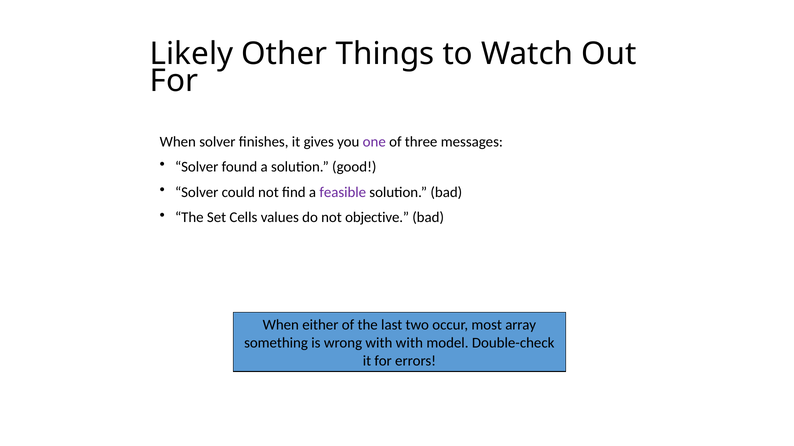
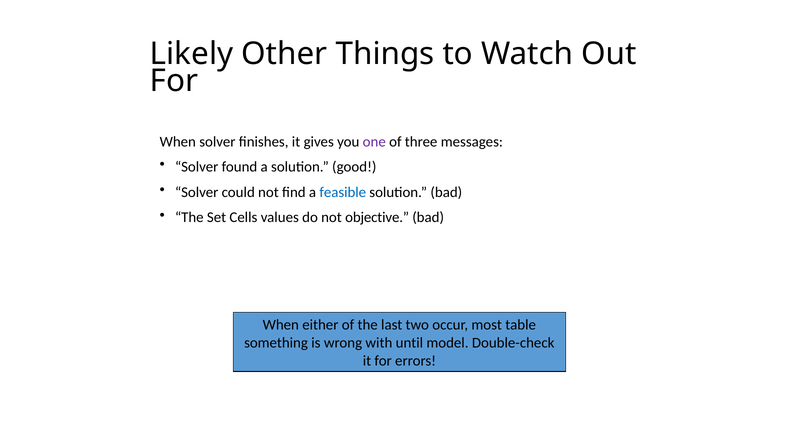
feasible colour: purple -> blue
array: array -> table
with with: with -> until
